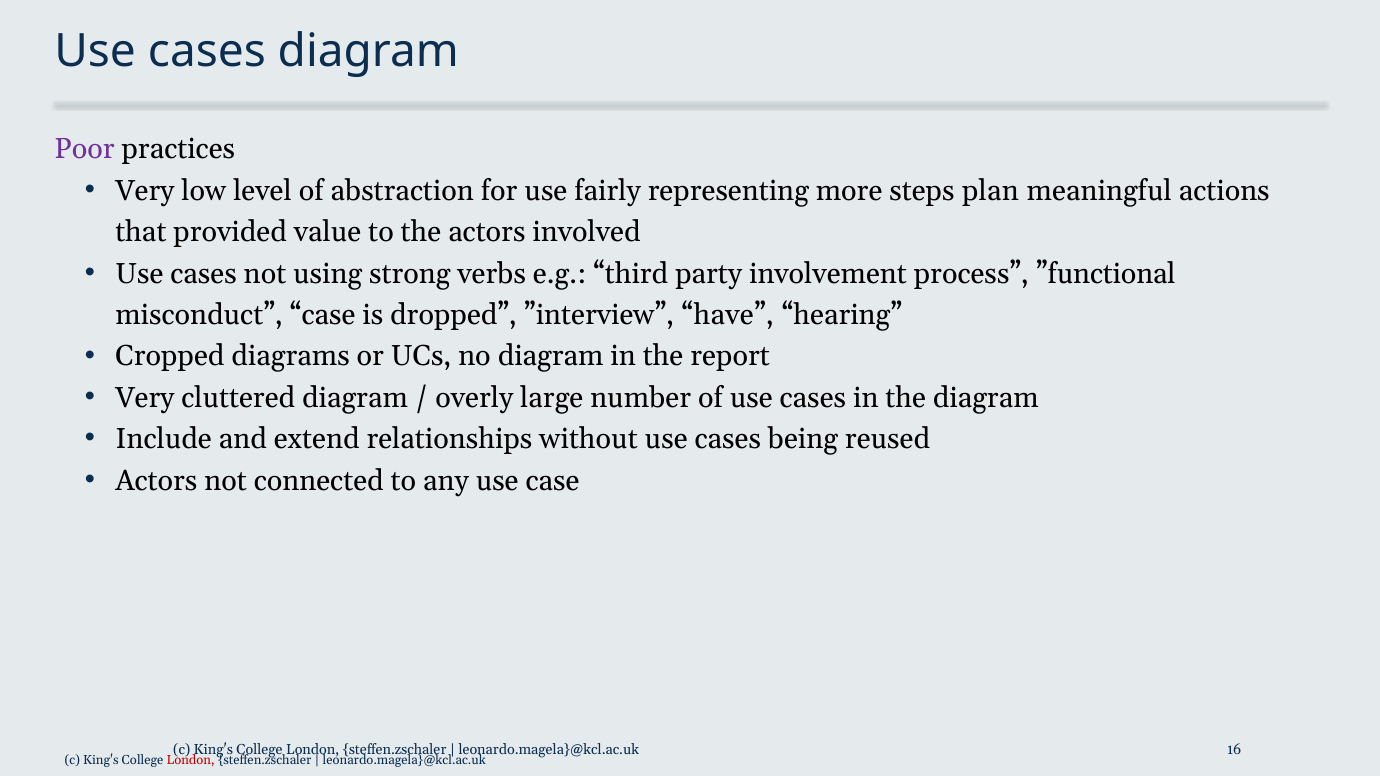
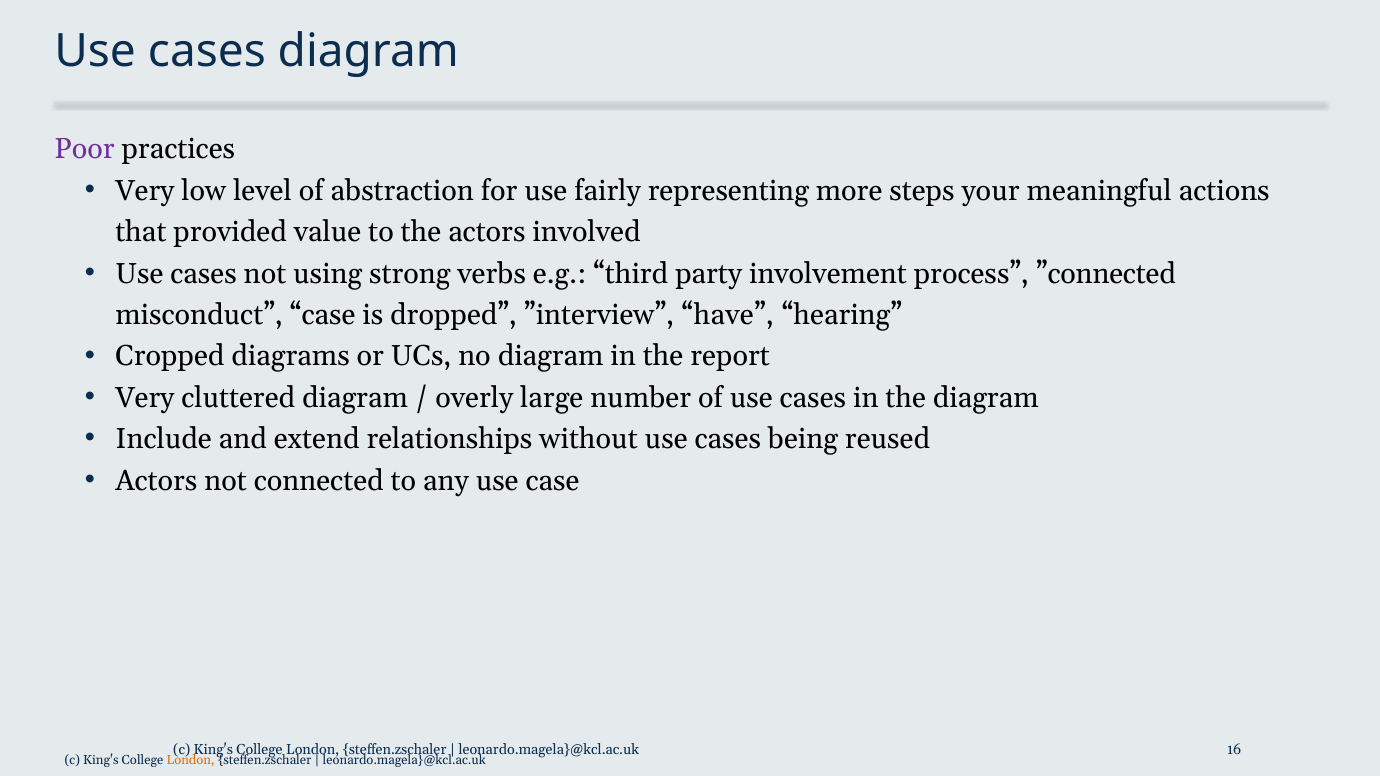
plan: plan -> your
”functional: ”functional -> ”connected
London at (191, 760) colour: red -> orange
